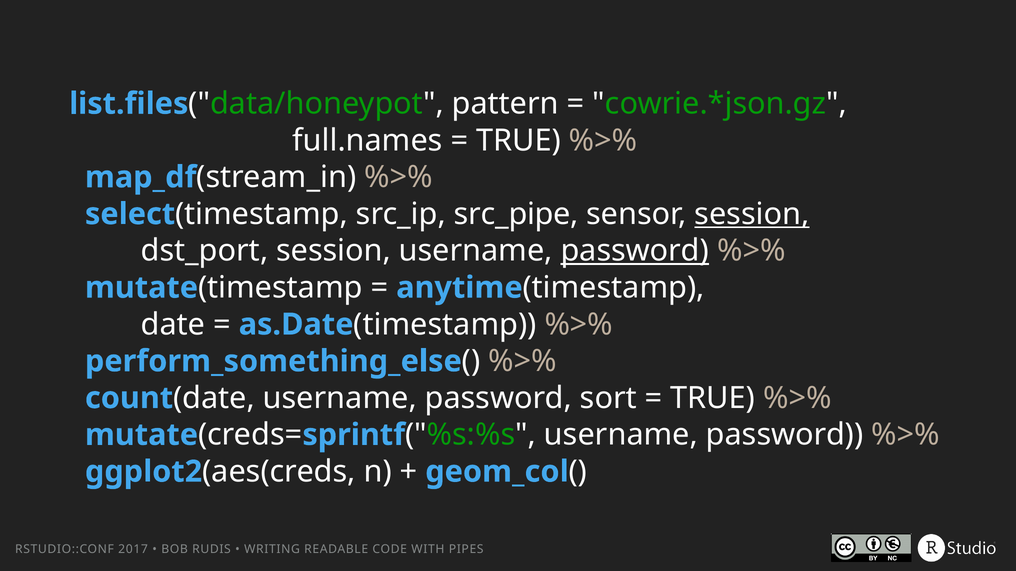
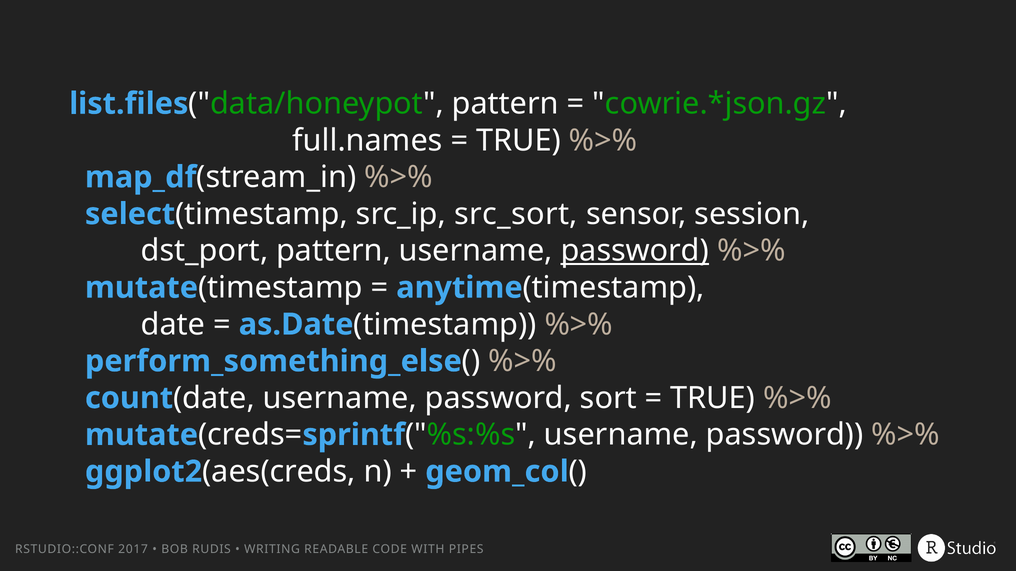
src_pipe: src_pipe -> src_sort
session at (752, 214) underline: present -> none
dst_port session: session -> pattern
